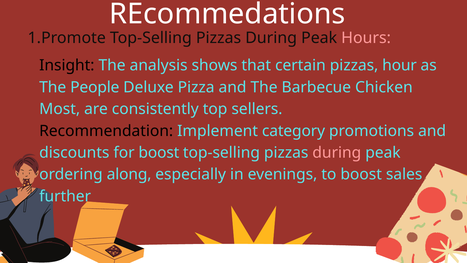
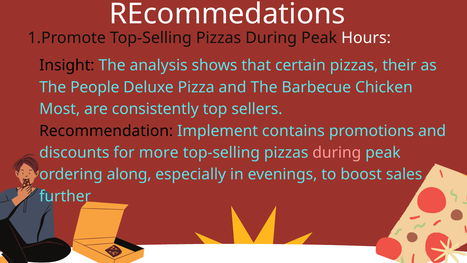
Hours colour: pink -> white
hour: hour -> their
category: category -> contains
for boost: boost -> more
